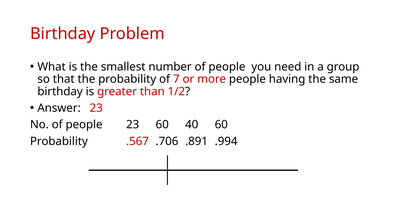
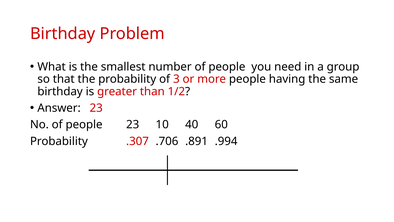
7: 7 -> 3
23 60: 60 -> 10
.567: .567 -> .307
